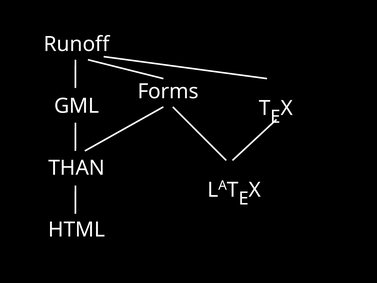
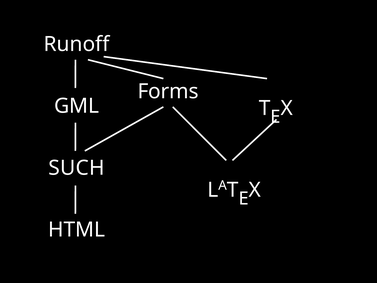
THAN: THAN -> SUCH
